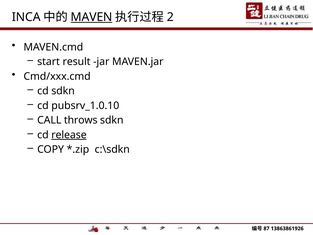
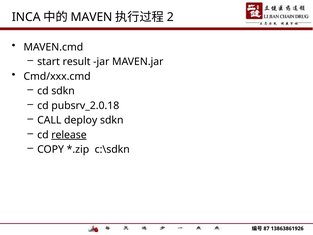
MAVEN underline: present -> none
pubsrv_1.0.10: pubsrv_1.0.10 -> pubsrv_2.0.18
throws: throws -> deploy
